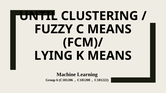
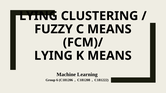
UNTIL at (38, 16): UNTIL -> LYING
